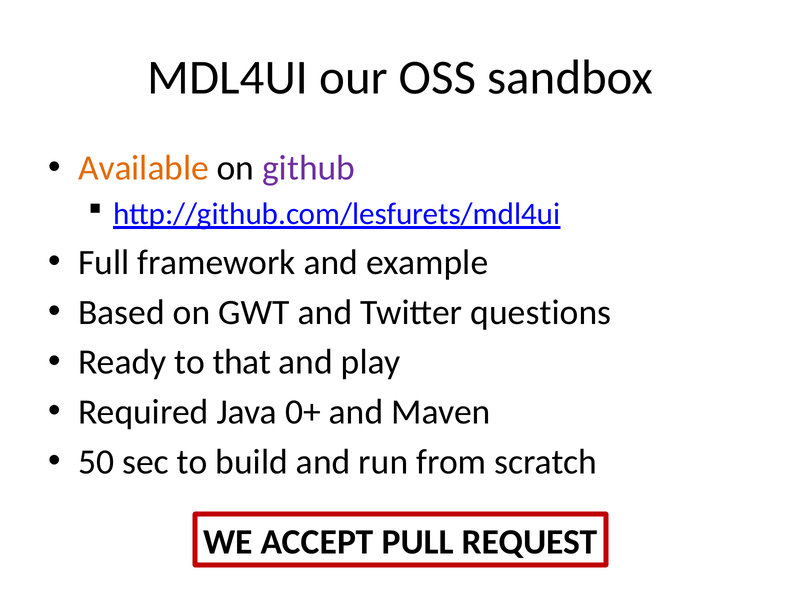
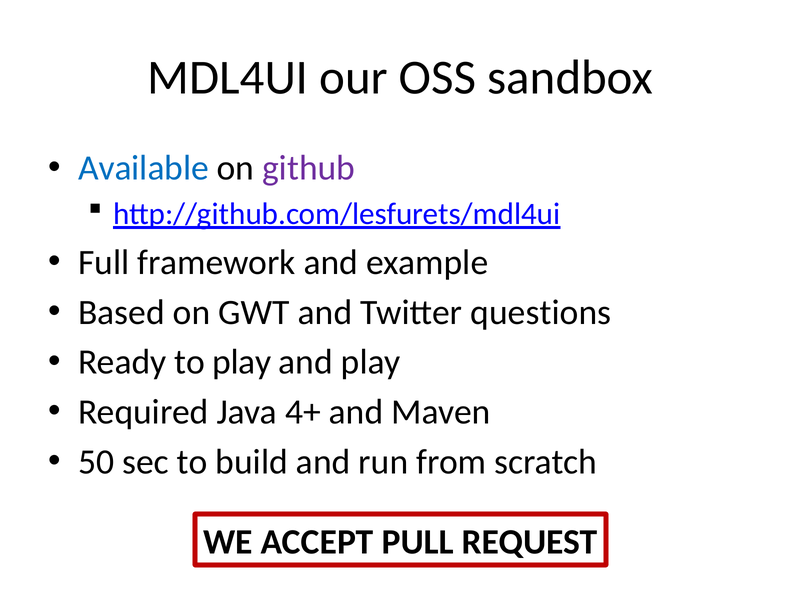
Available colour: orange -> blue
to that: that -> play
0+: 0+ -> 4+
